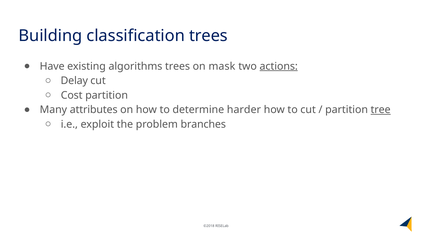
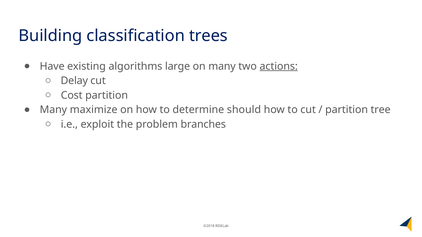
algorithms trees: trees -> large
on mask: mask -> many
attributes: attributes -> maximize
harder: harder -> should
tree underline: present -> none
